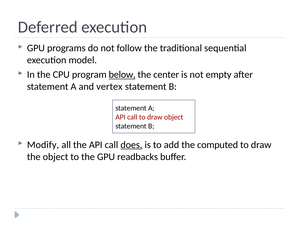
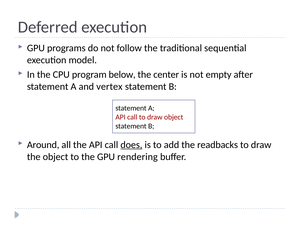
below underline: present -> none
Modify: Modify -> Around
computed: computed -> readbacks
readbacks: readbacks -> rendering
